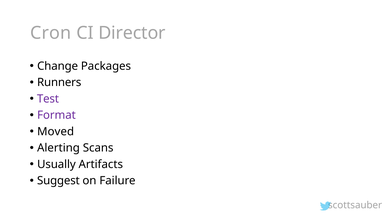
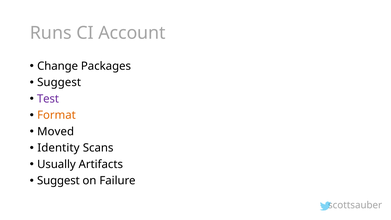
Cron: Cron -> Runs
Director: Director -> Account
Runners at (59, 82): Runners -> Suggest
Format colour: purple -> orange
Alerting: Alerting -> Identity
